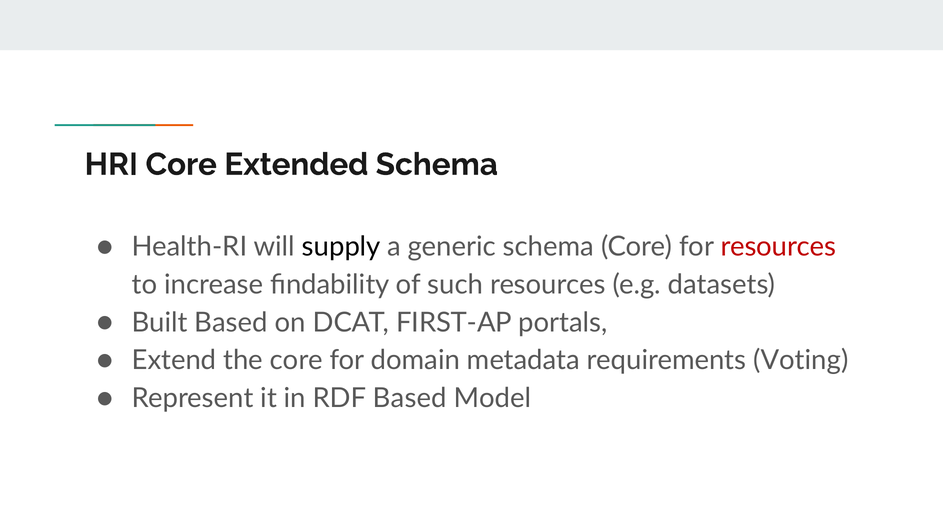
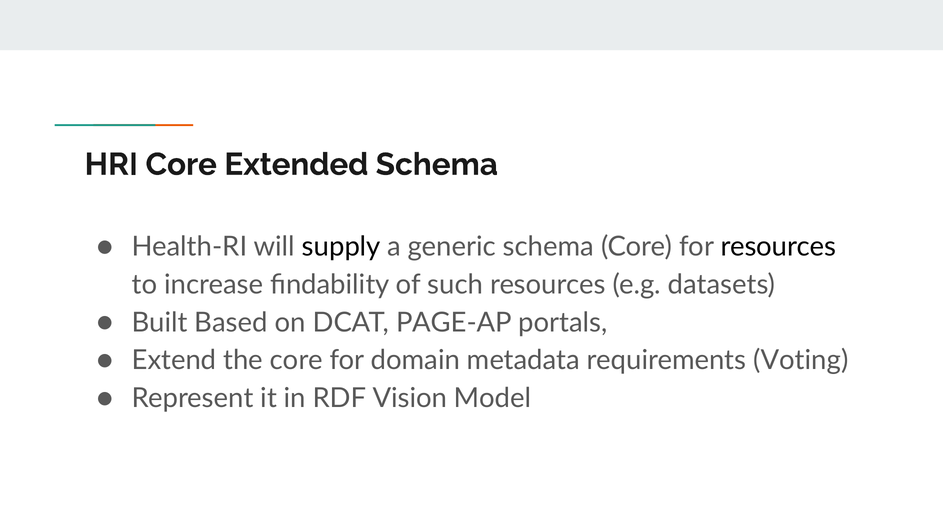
resources at (778, 247) colour: red -> black
FIRST-AP: FIRST-AP -> PAGE-AP
RDF Based: Based -> Vision
